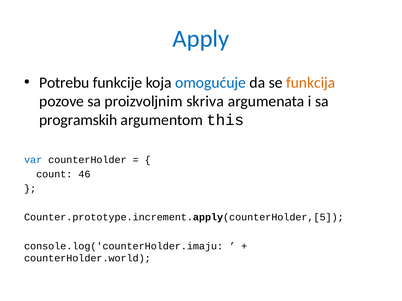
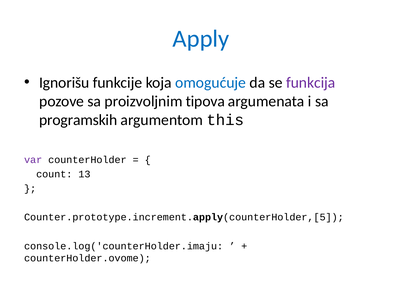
Potrebu: Potrebu -> Ignorišu
funkcija colour: orange -> purple
skriva: skriva -> tipova
var colour: blue -> purple
46: 46 -> 13
counterHolder.world: counterHolder.world -> counterHolder.ovome
